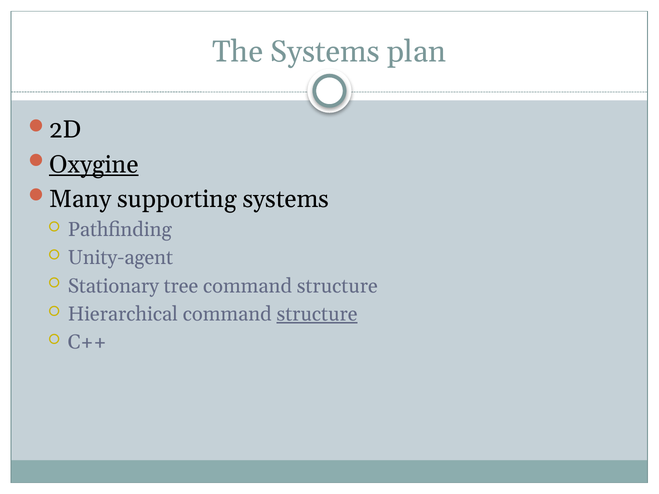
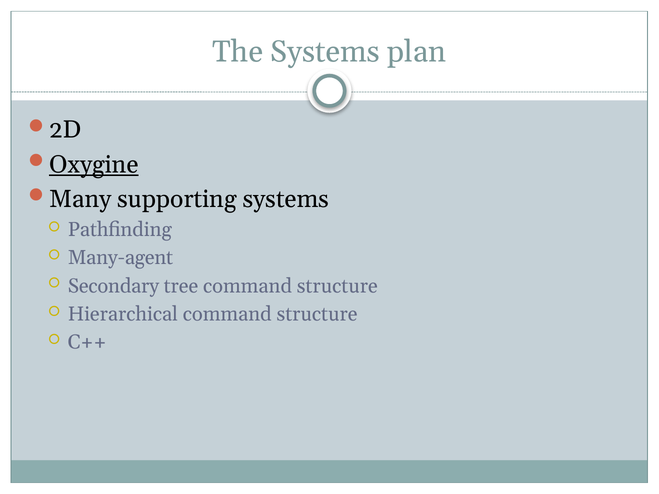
Unity-agent: Unity-agent -> Many-agent
Stationary: Stationary -> Secondary
structure at (317, 314) underline: present -> none
